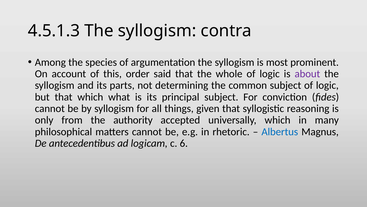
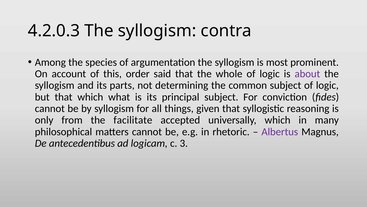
4.5.1.3: 4.5.1.3 -> 4.2.0.3
authority: authority -> facilitate
Albertus colour: blue -> purple
6: 6 -> 3
